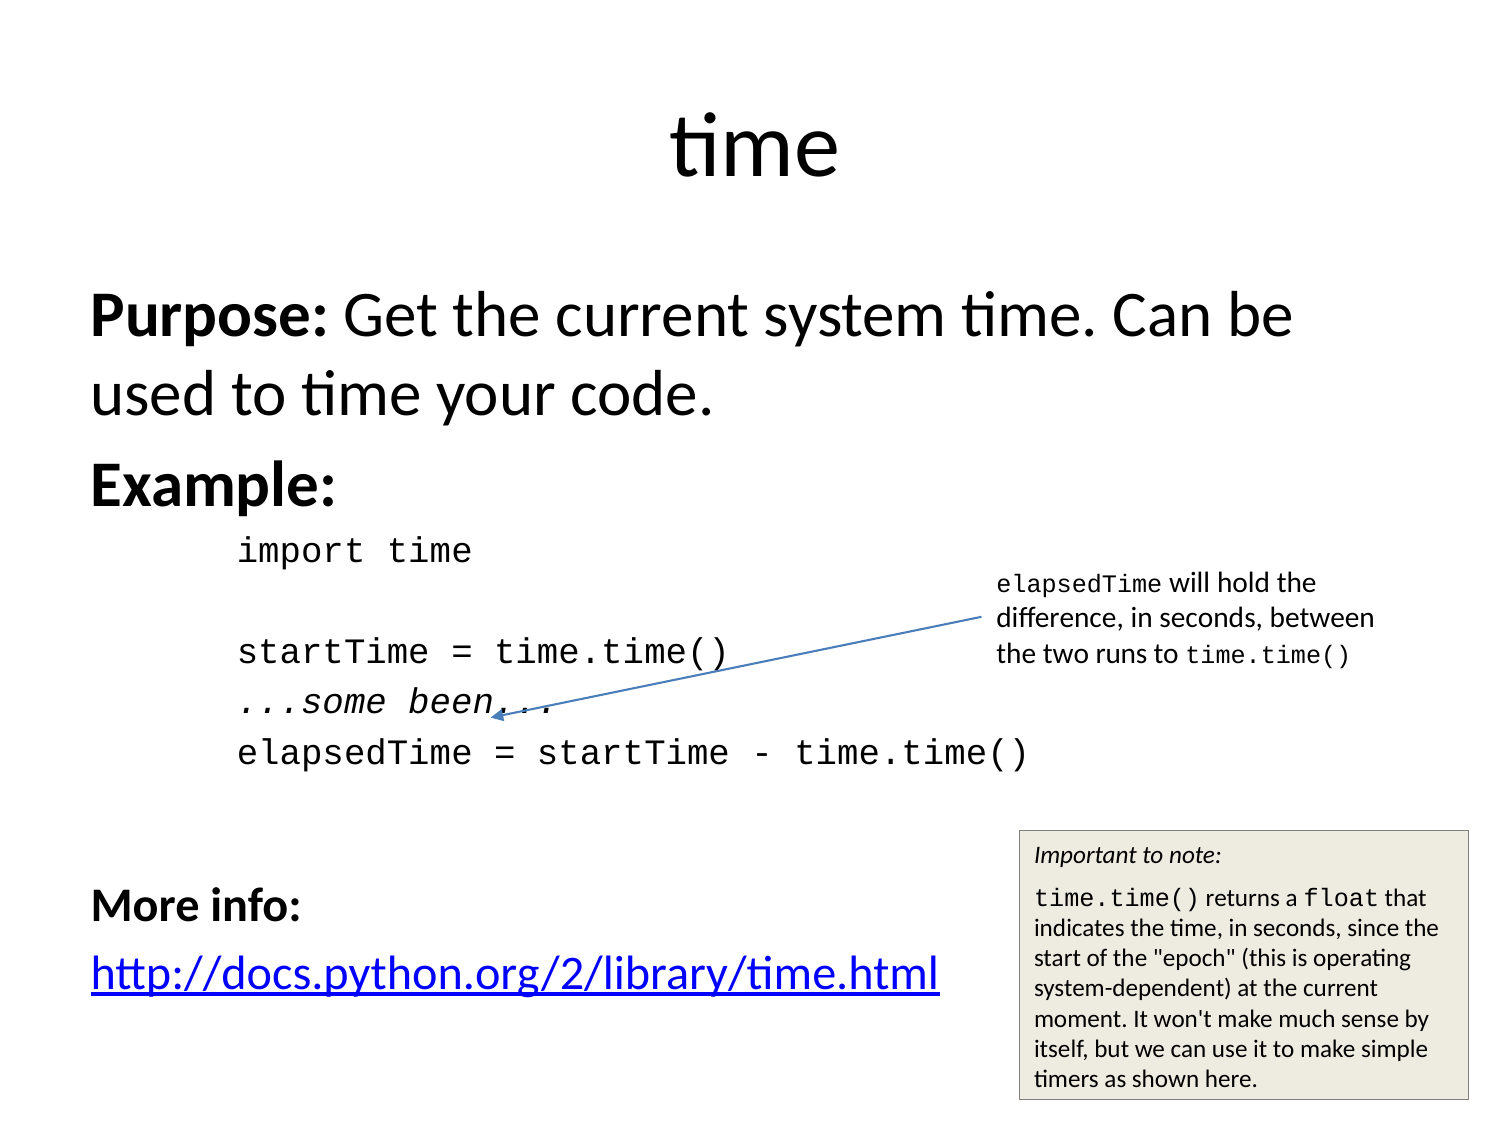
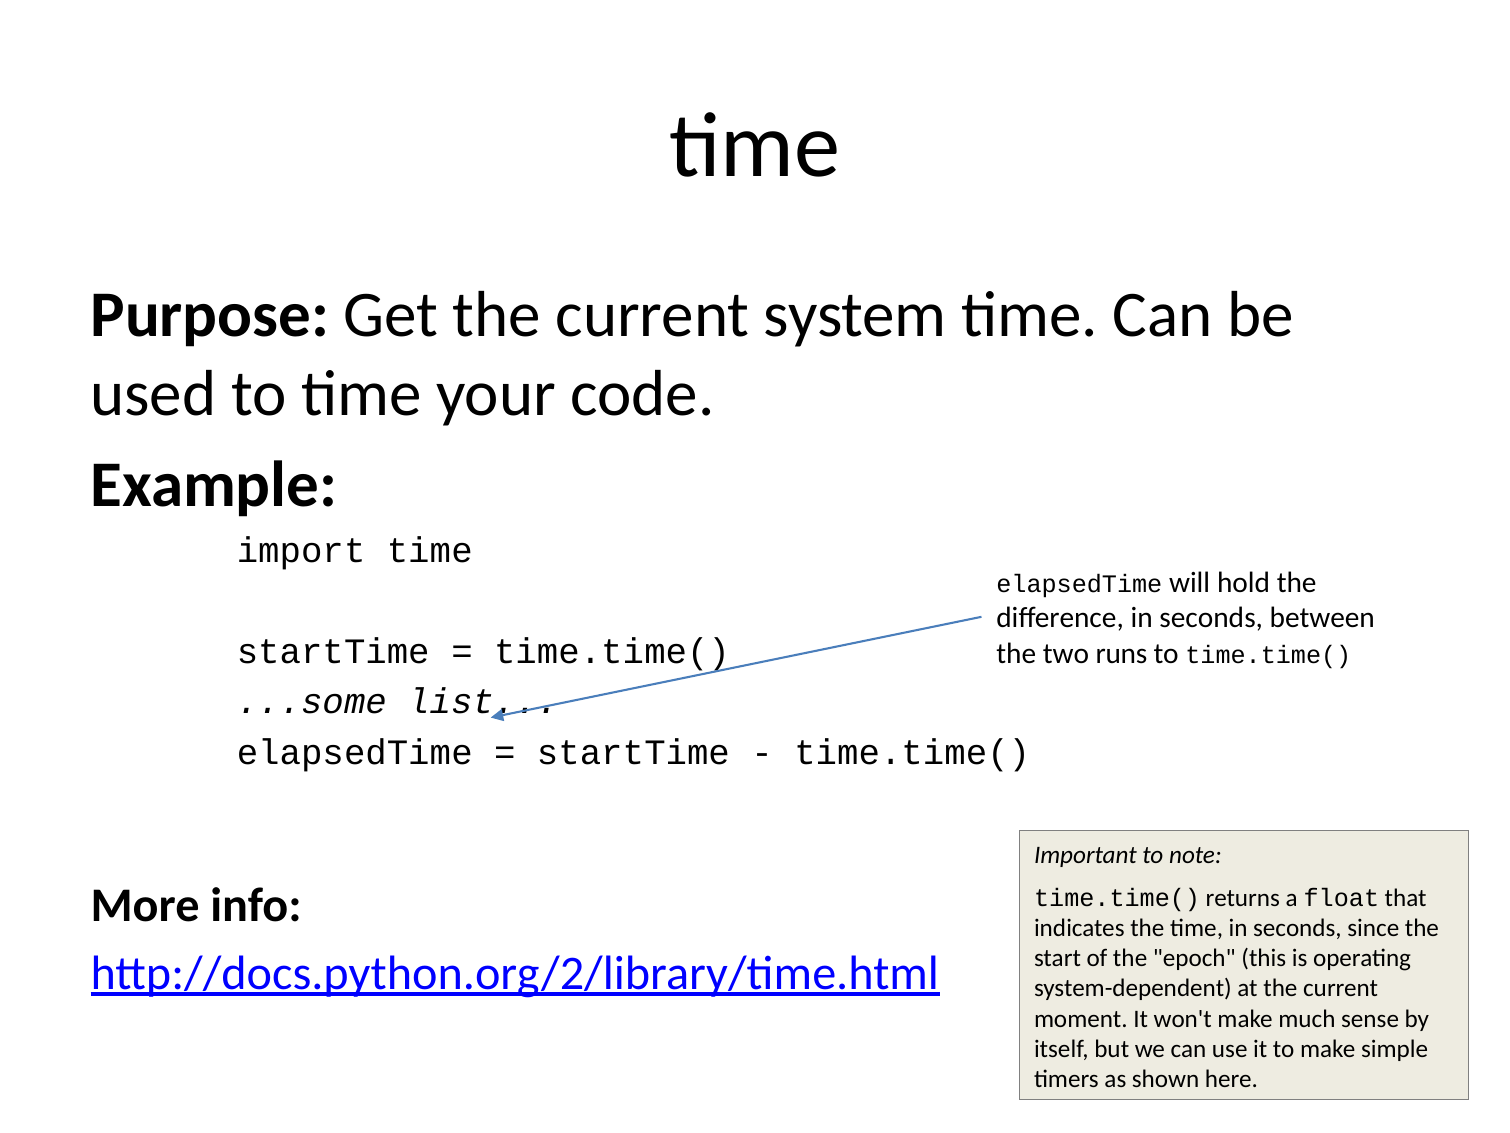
been: been -> list
